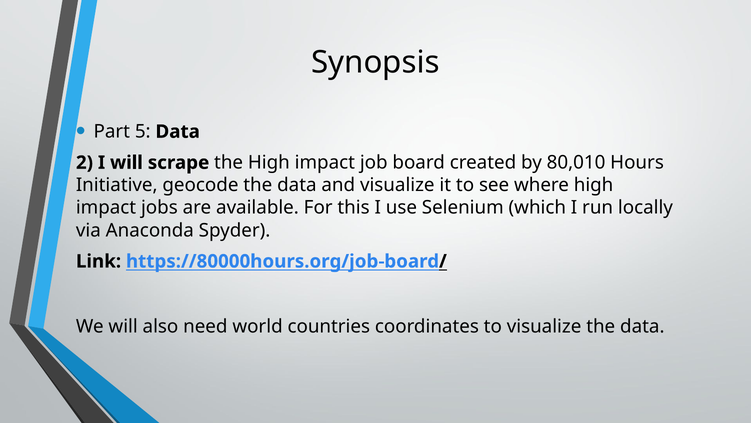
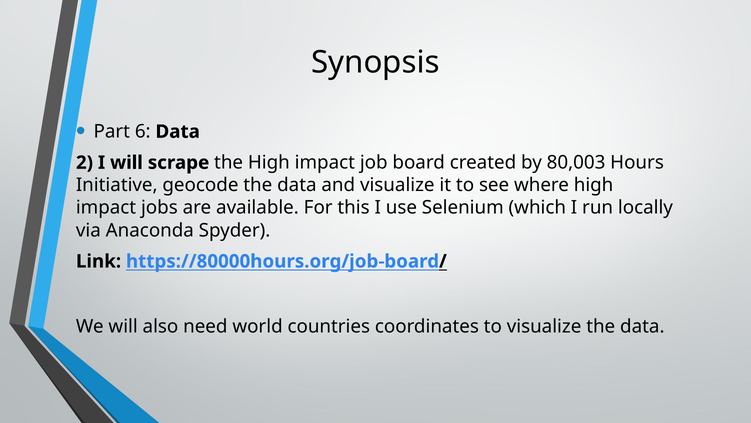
5: 5 -> 6
80,010: 80,010 -> 80,003
